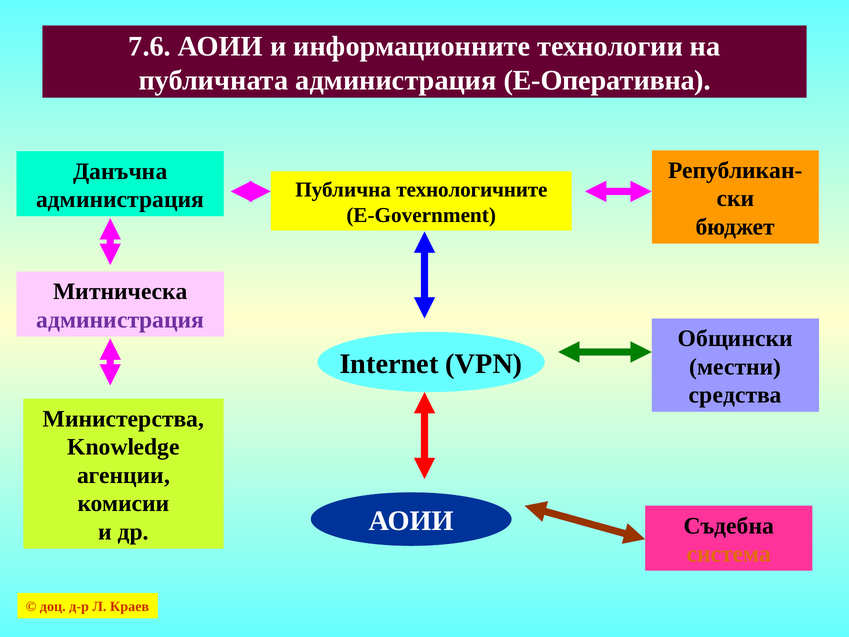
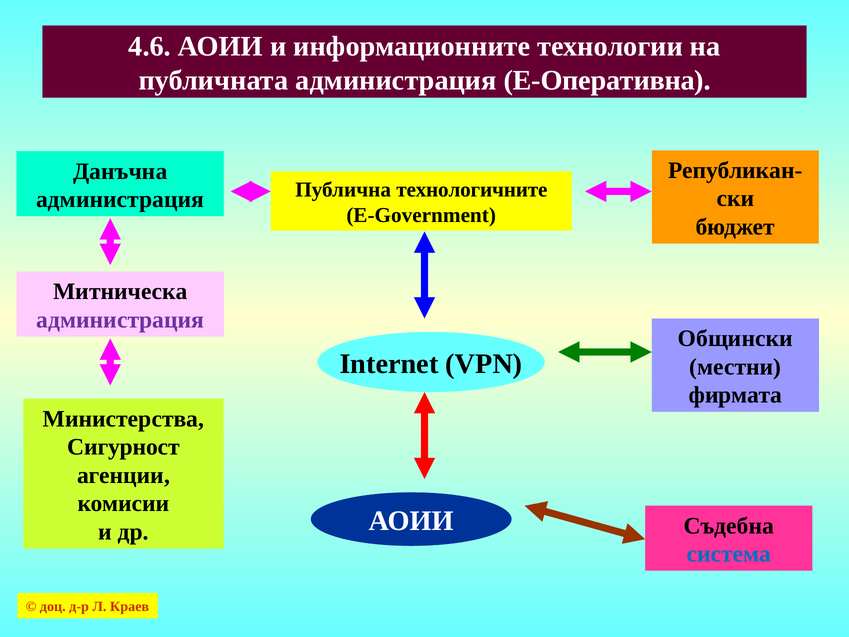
7.6: 7.6 -> 4.6
средства: средства -> фирмата
Knowledge: Knowledge -> Сигурност
система colour: orange -> blue
